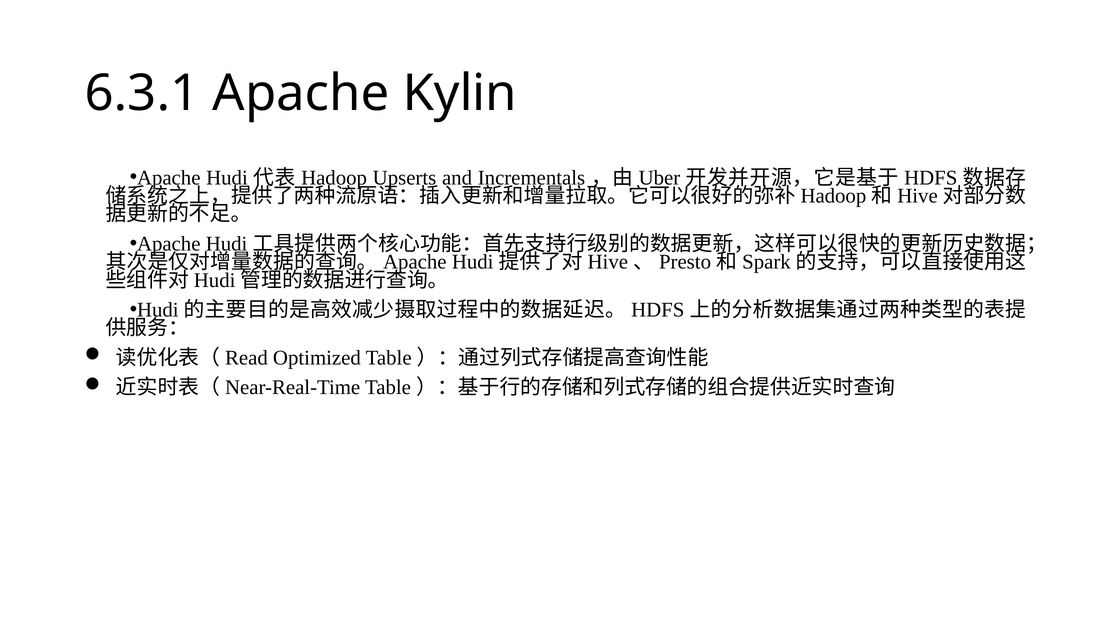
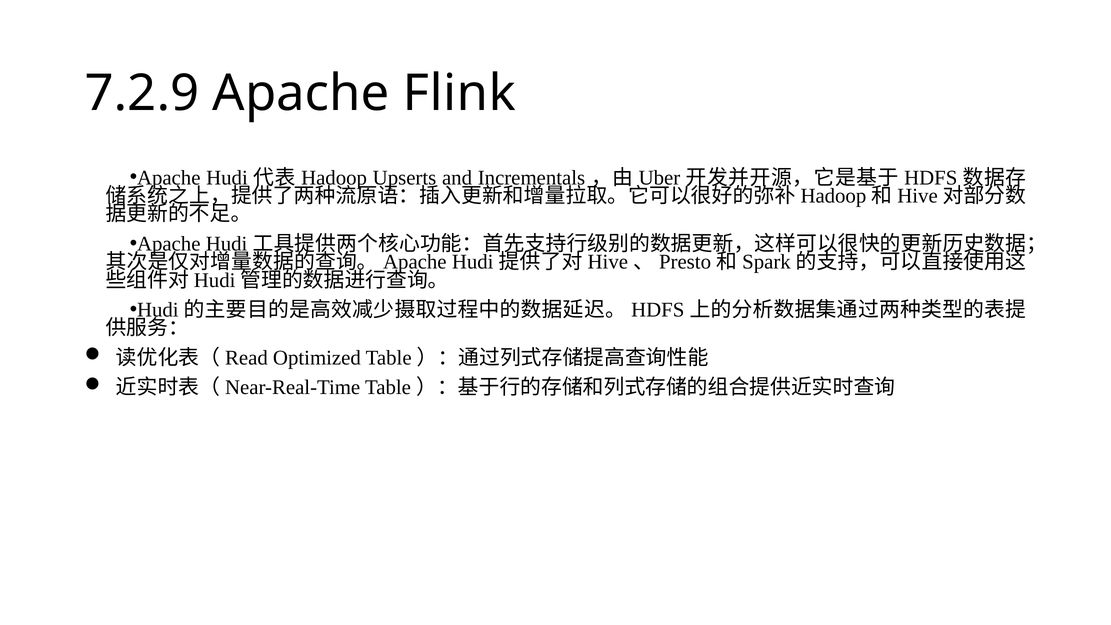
6.3.1: 6.3.1 -> 7.2.9
Kylin: Kylin -> Flink
